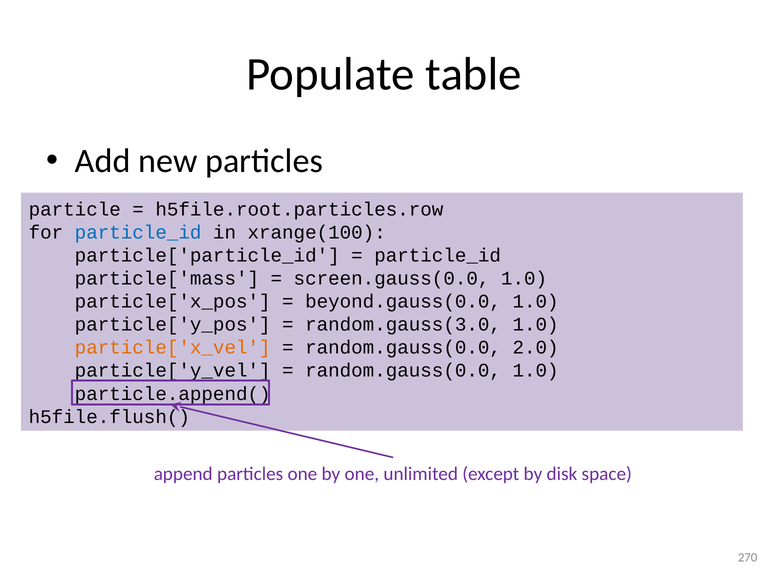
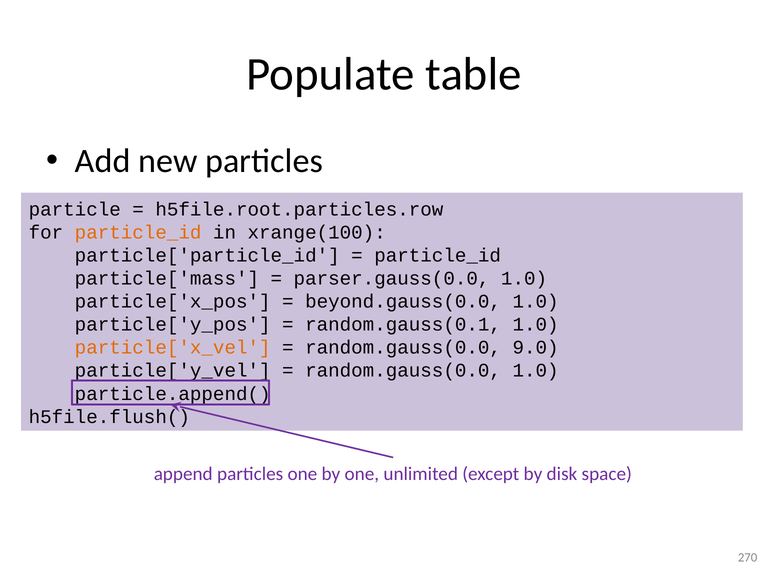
particle_id at (138, 232) colour: blue -> orange
screen.gauss(0.0: screen.gauss(0.0 -> parser.gauss(0.0
random.gauss(3.0: random.gauss(3.0 -> random.gauss(0.1
2.0: 2.0 -> 9.0
